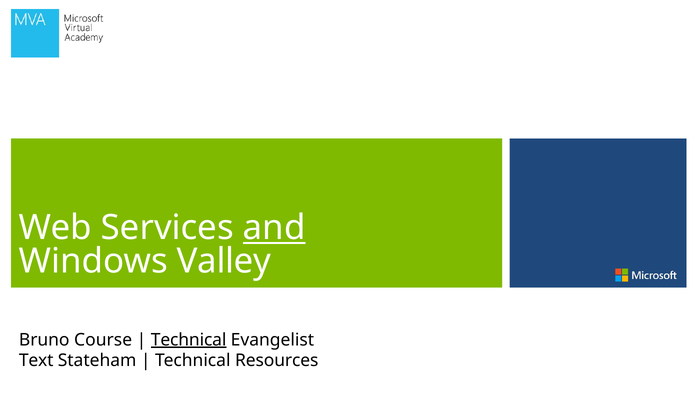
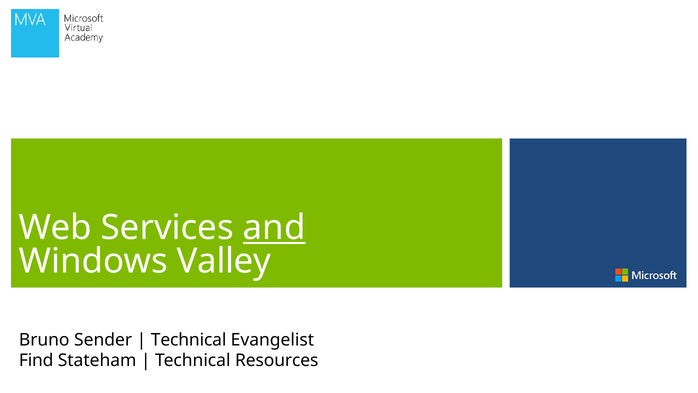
Course: Course -> Sender
Technical at (189, 339) underline: present -> none
Text: Text -> Find
